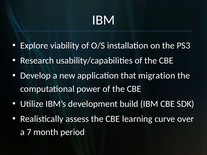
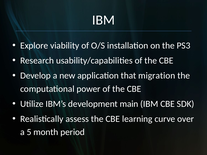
build: build -> main
7: 7 -> 5
